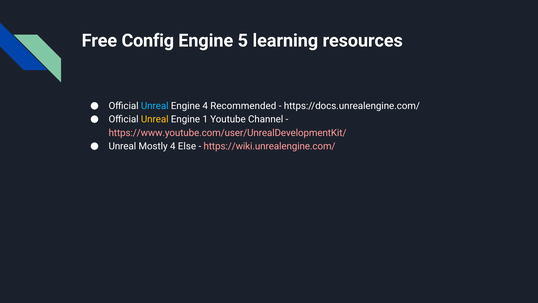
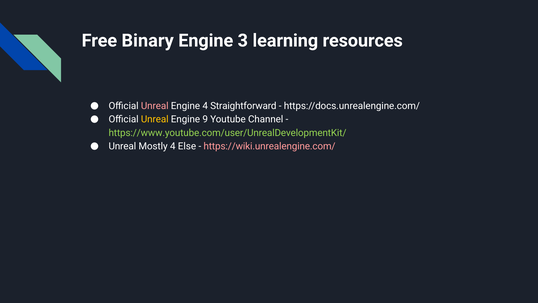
Config: Config -> Binary
5: 5 -> 3
Unreal at (155, 106) colour: light blue -> pink
Recommended: Recommended -> Straightforward
1: 1 -> 9
https://www.youtube.com/user/UnrealDevelopmentKit/ colour: pink -> light green
